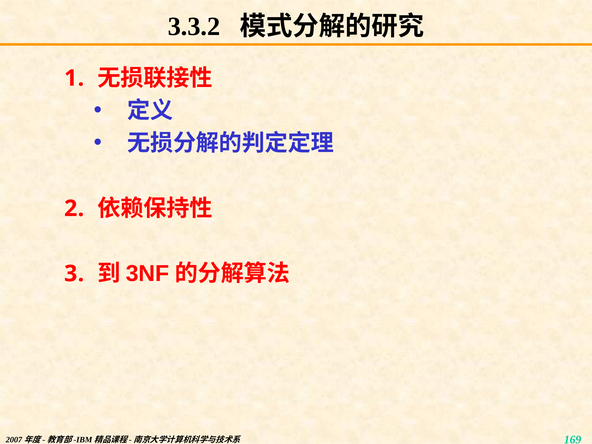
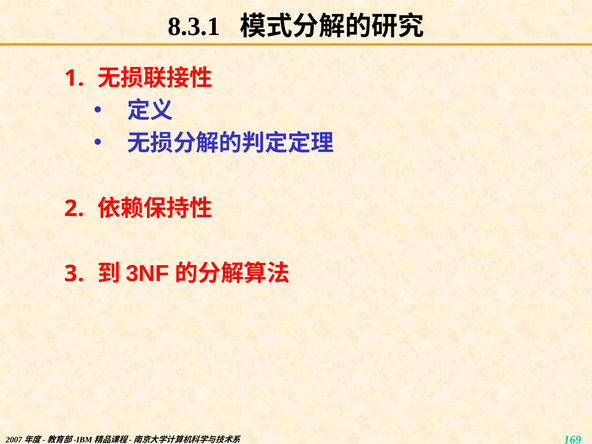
3.3.2: 3.3.2 -> 8.3.1
